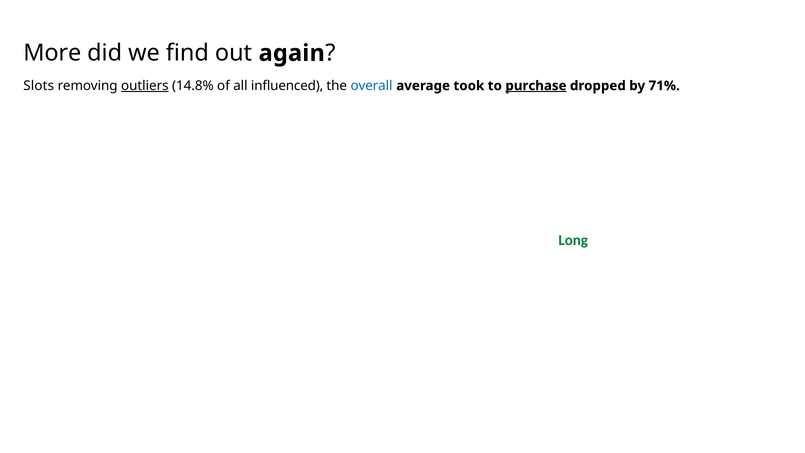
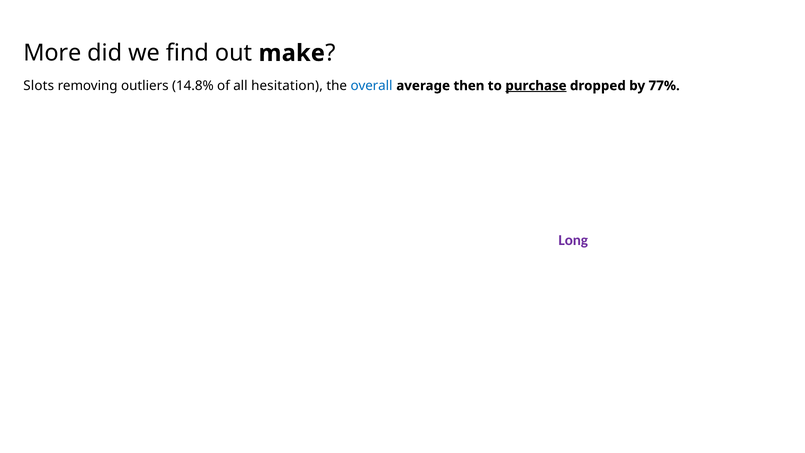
again: again -> make
outliers underline: present -> none
influenced: influenced -> hesitation
took: took -> then
71%: 71% -> 77%
Long colour: green -> purple
